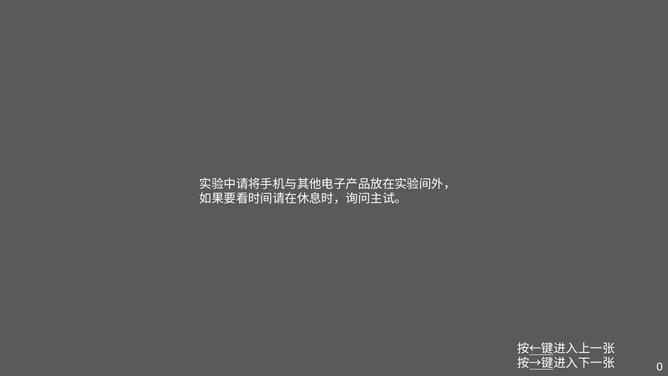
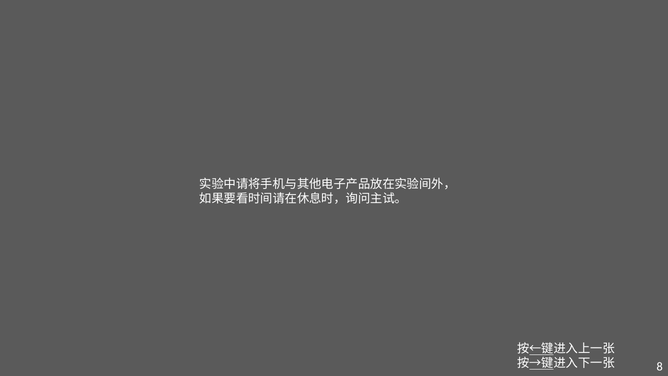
0: 0 -> 8
